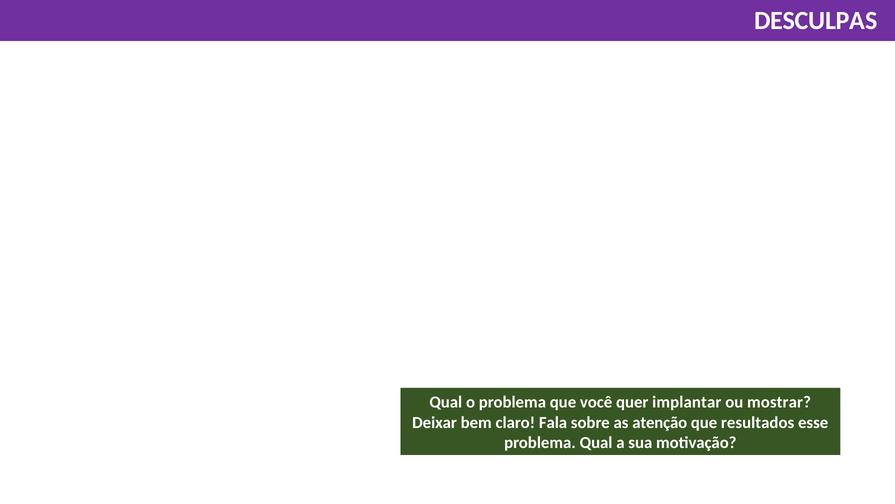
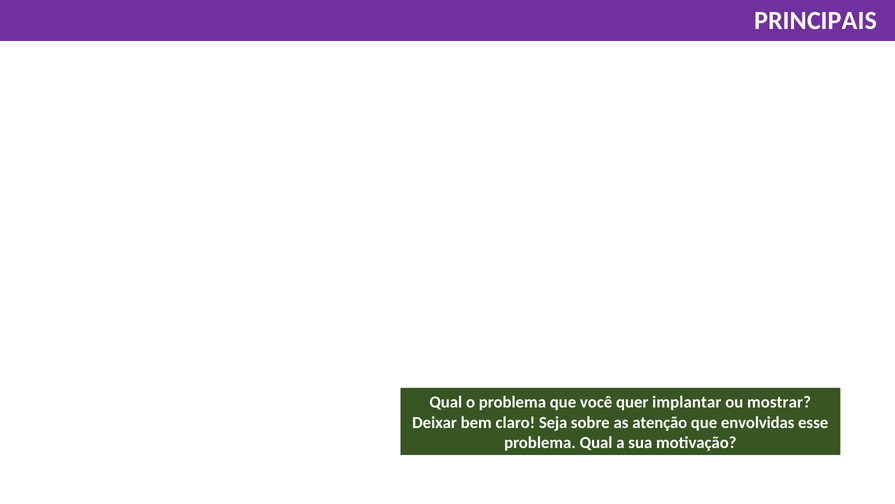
DESCULPAS: DESCULPAS -> PRINCIPAIS
Fala: Fala -> Seja
resultados: resultados -> envolvidas
